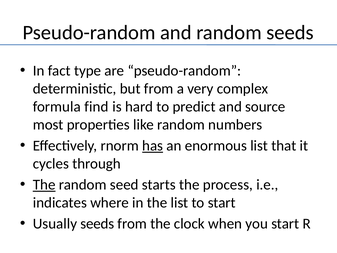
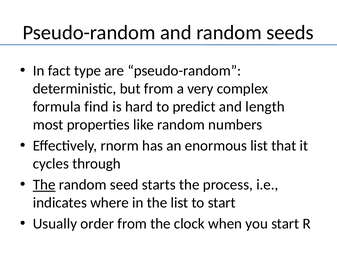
source: source -> length
has underline: present -> none
Usually seeds: seeds -> order
